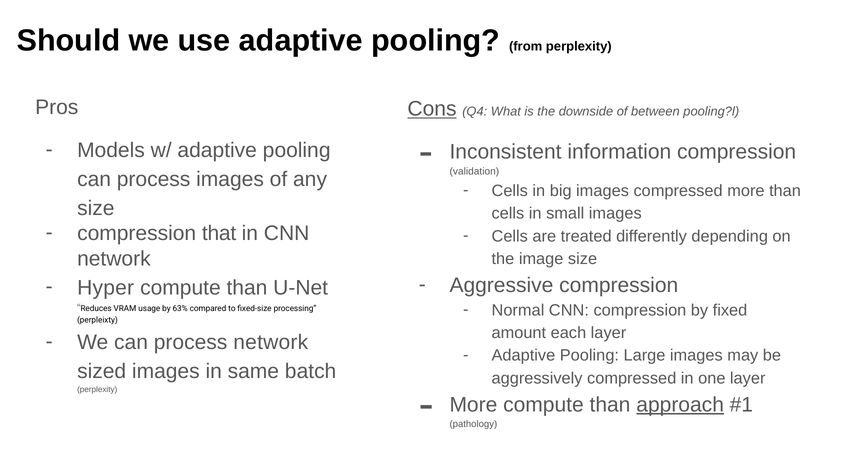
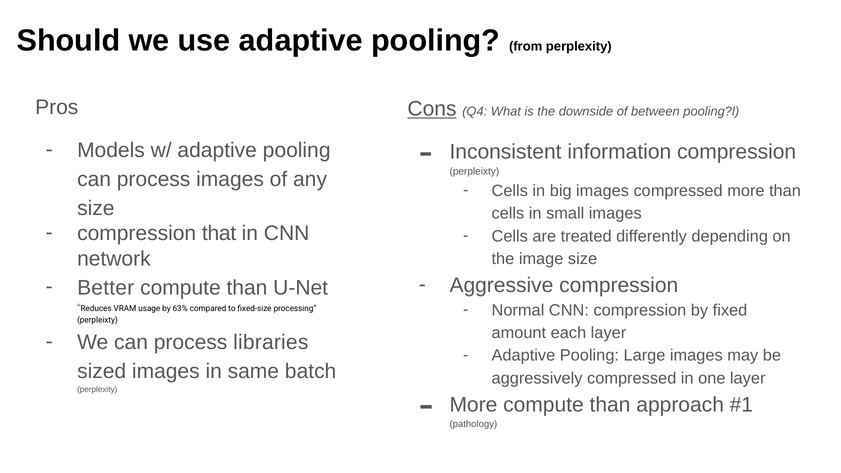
validation at (474, 172): validation -> perpleixty
Hyper: Hyper -> Better
process network: network -> libraries
approach underline: present -> none
